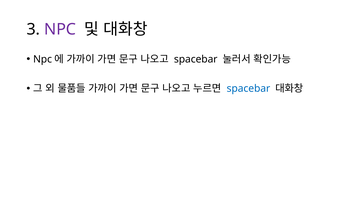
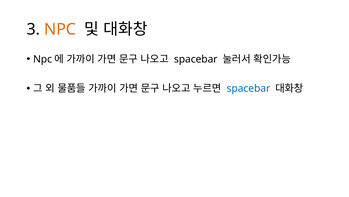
NPC at (60, 29) colour: purple -> orange
